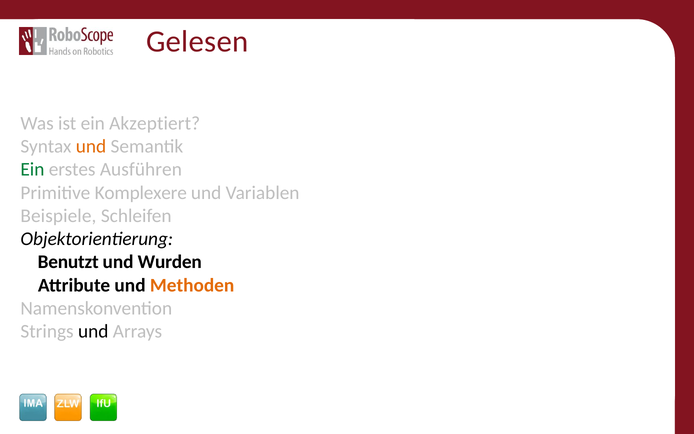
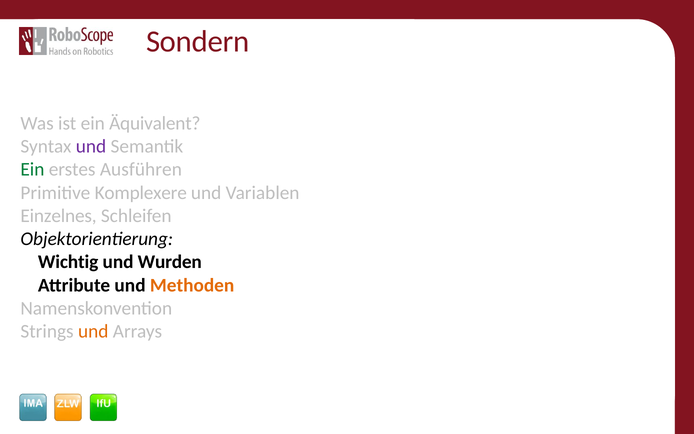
Gelesen: Gelesen -> Sondern
Akzeptiert: Akzeptiert -> Äquivalent
und at (91, 146) colour: orange -> purple
Beispiele: Beispiele -> Einzelnes
Benutzt: Benutzt -> Wichtig
und at (93, 331) colour: black -> orange
